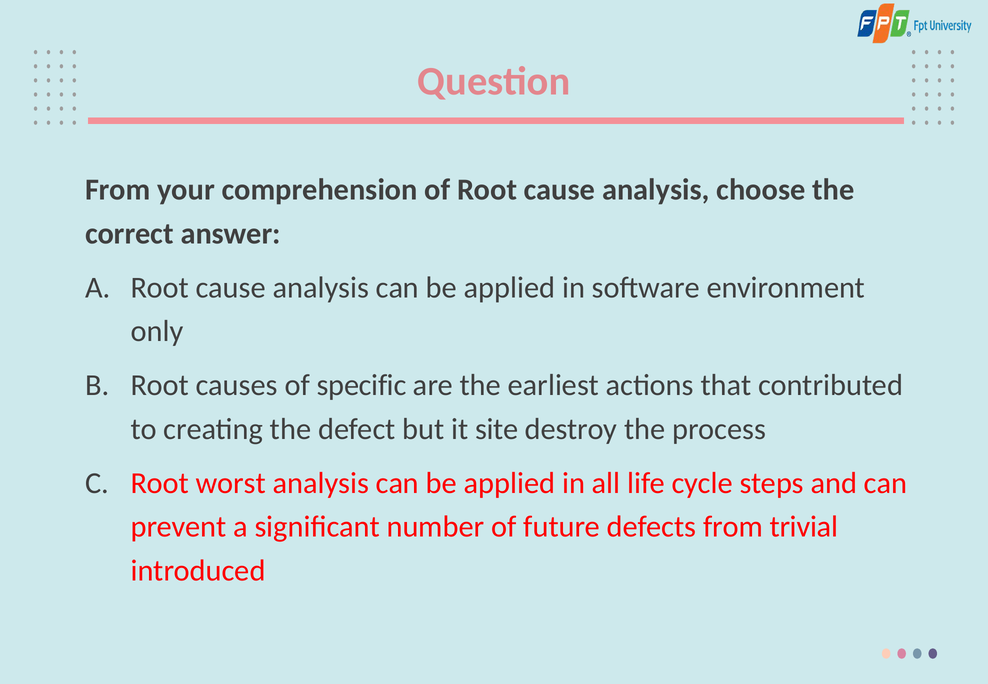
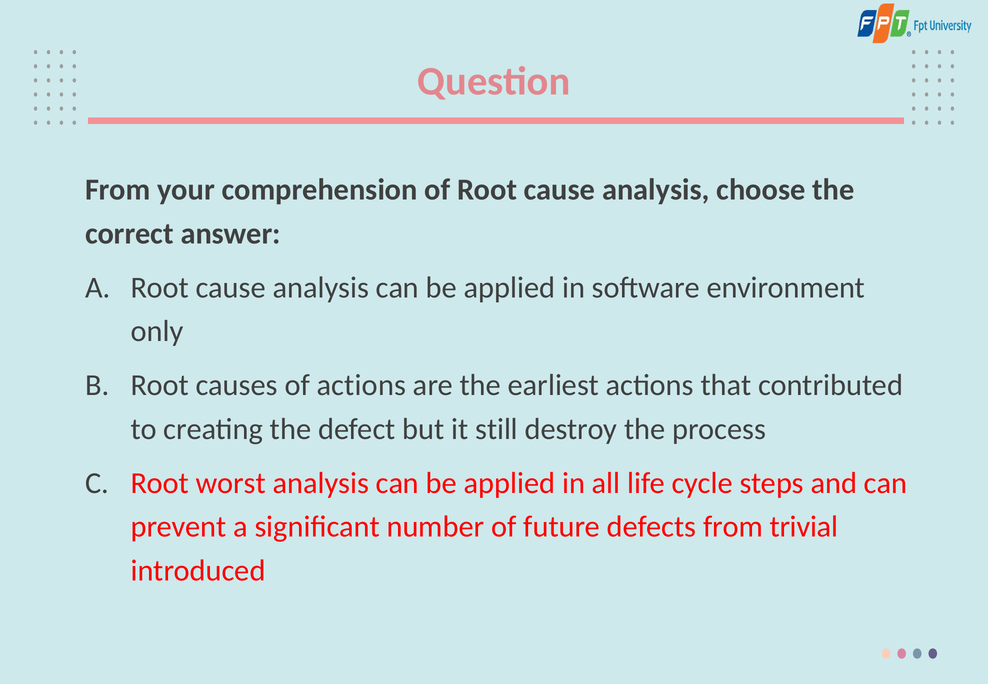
of specific: specific -> actions
site: site -> still
